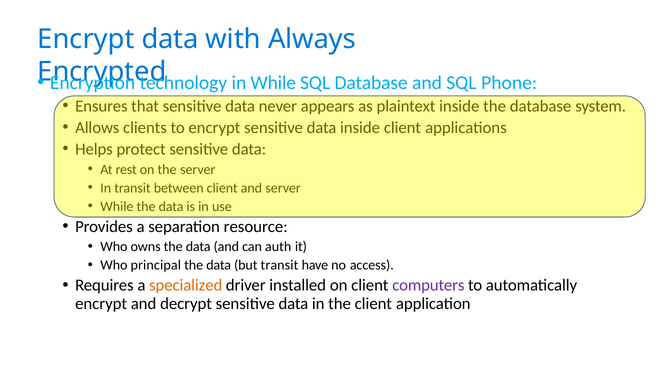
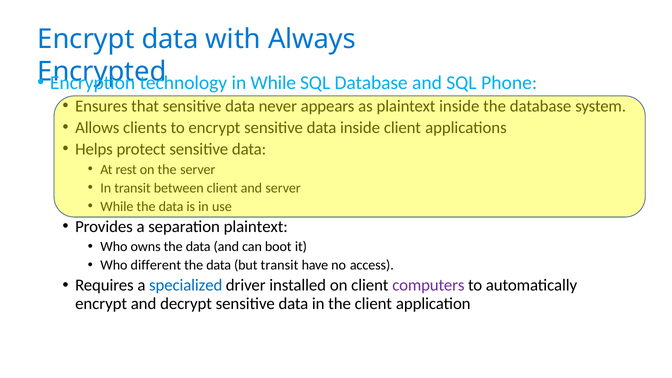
separation resource: resource -> plaintext
auth: auth -> boot
principal: principal -> different
specialized colour: orange -> blue
